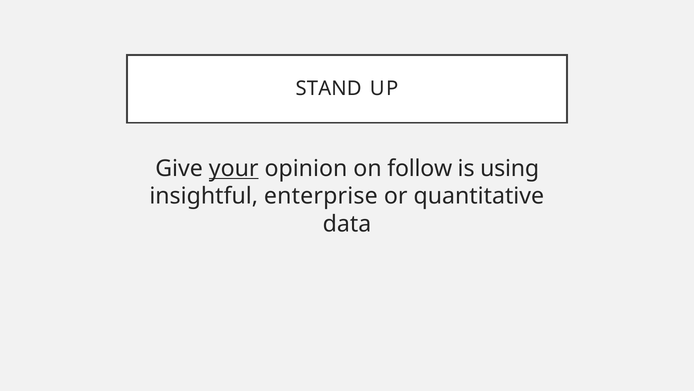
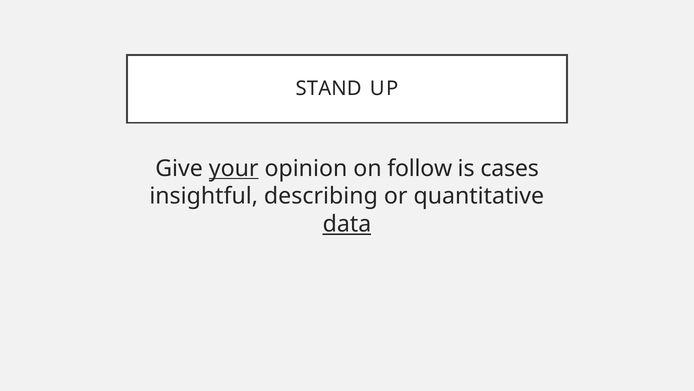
using: using -> cases
enterprise: enterprise -> describing
data underline: none -> present
